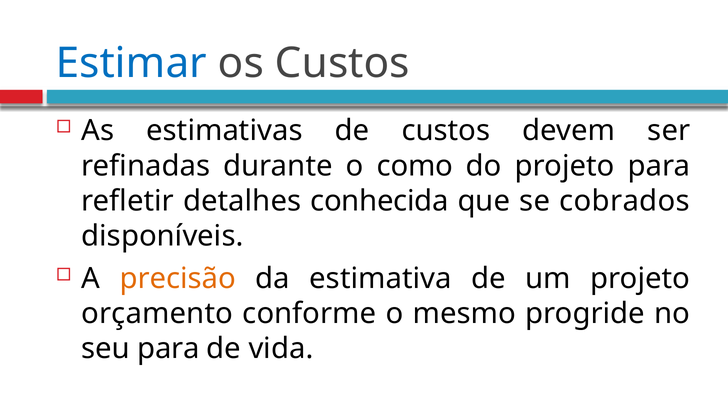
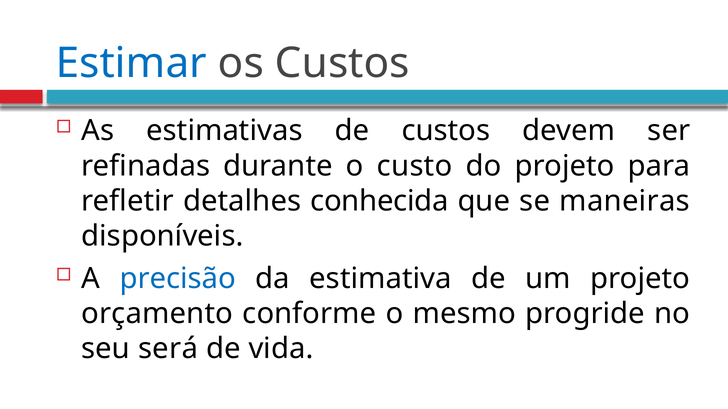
como: como -> custo
cobrados: cobrados -> maneiras
precisão colour: orange -> blue
seu para: para -> será
